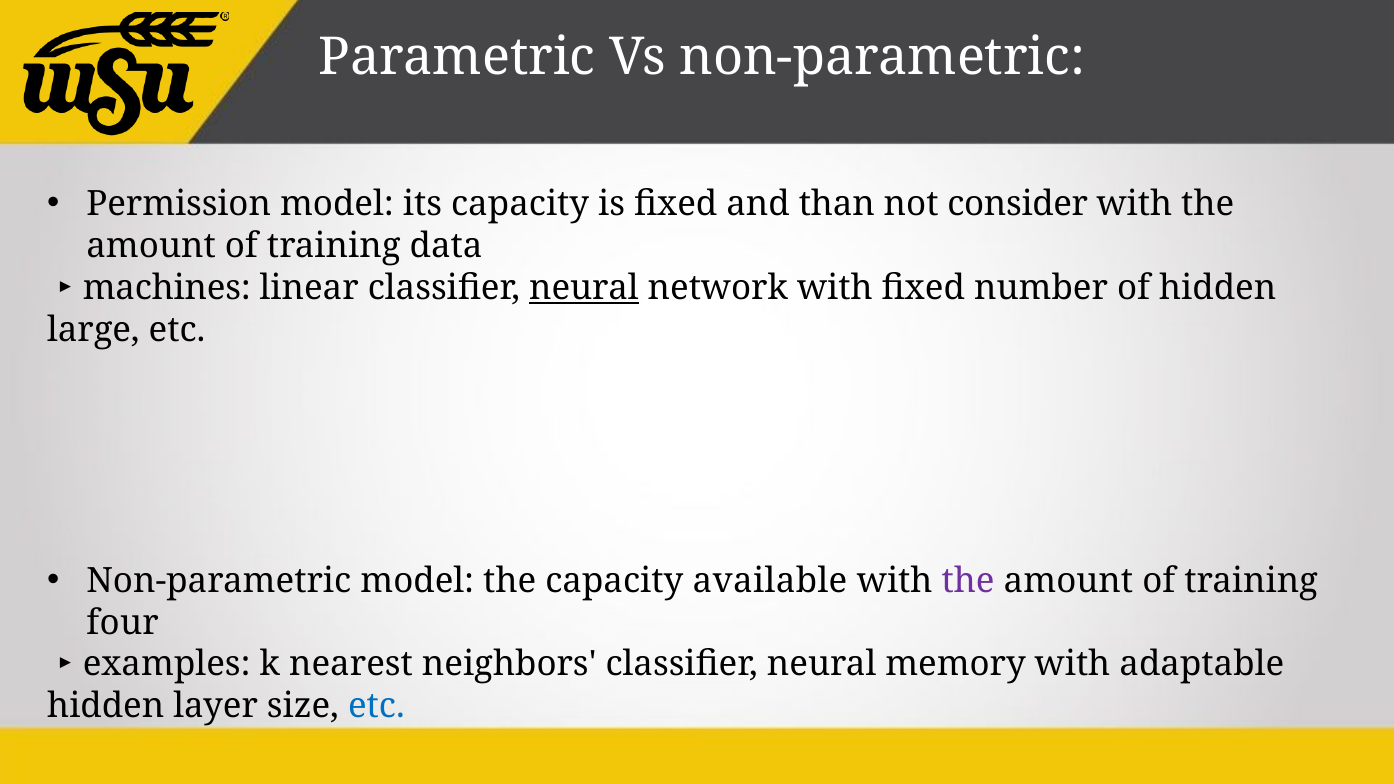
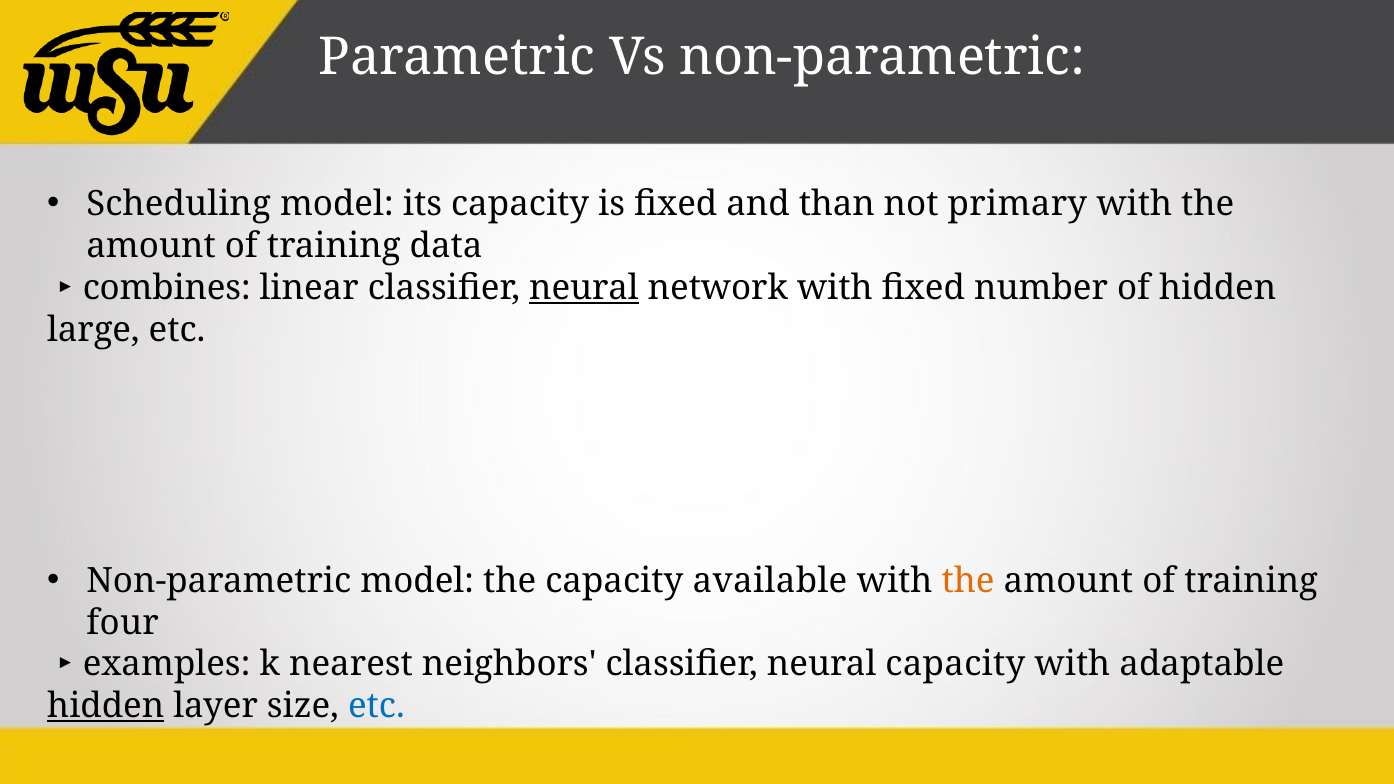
Permission: Permission -> Scheduling
consider: consider -> primary
machines: machines -> combines
the at (968, 581) colour: purple -> orange
neural memory: memory -> capacity
hidden at (106, 706) underline: none -> present
